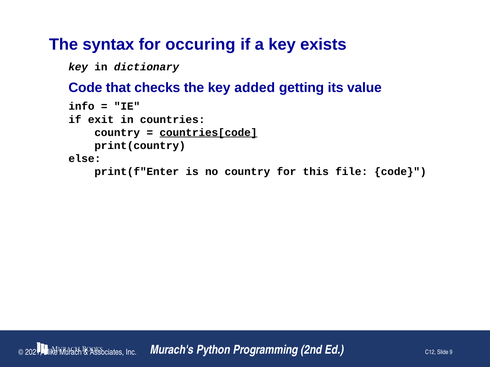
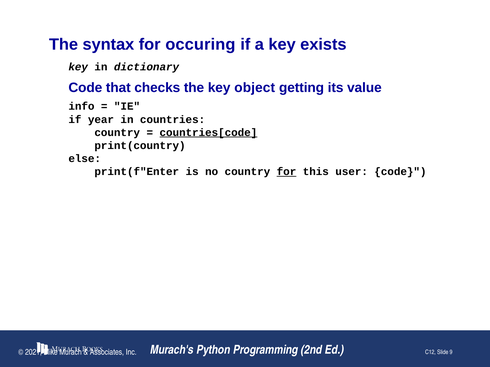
added: added -> object
exit: exit -> year
for at (287, 172) underline: none -> present
file: file -> user
